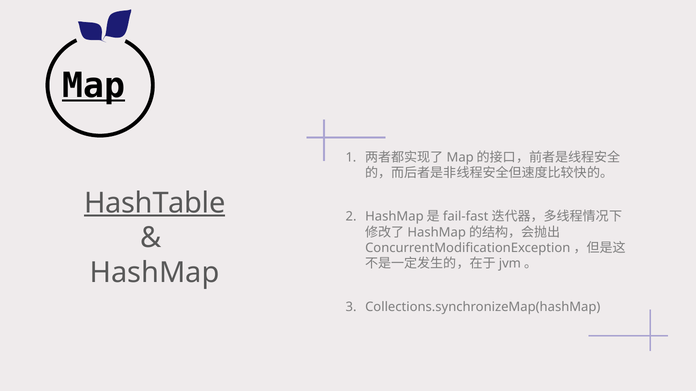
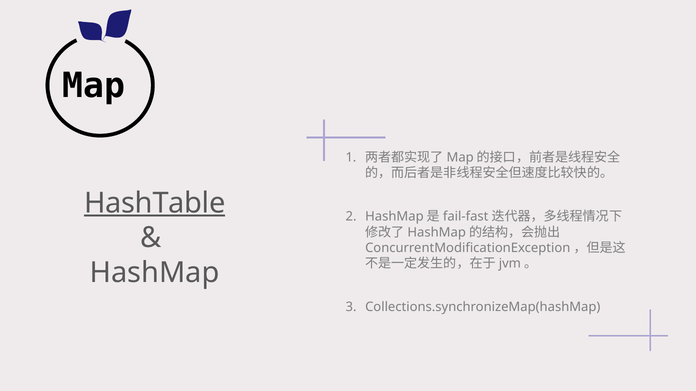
Map underline: present -> none
